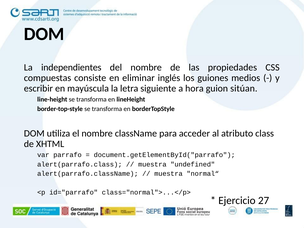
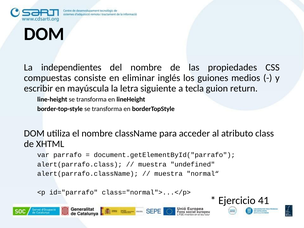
hora: hora -> tecla
sitúan: sitúan -> return
27: 27 -> 41
